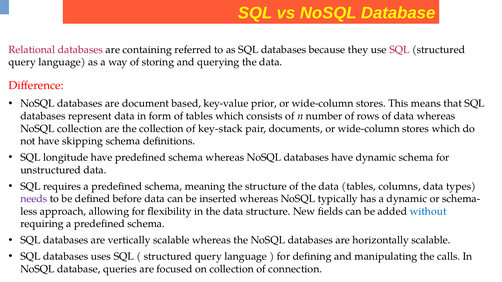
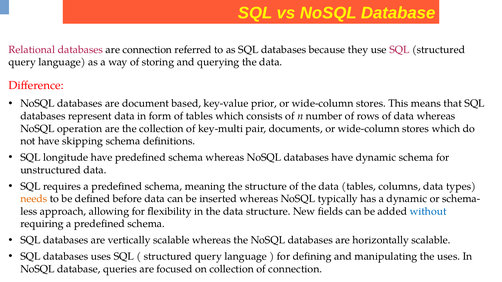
are containing: containing -> connection
NoSQL collection: collection -> operation
key-stack: key-stack -> key-multi
needs colour: purple -> orange
the calls: calls -> uses
